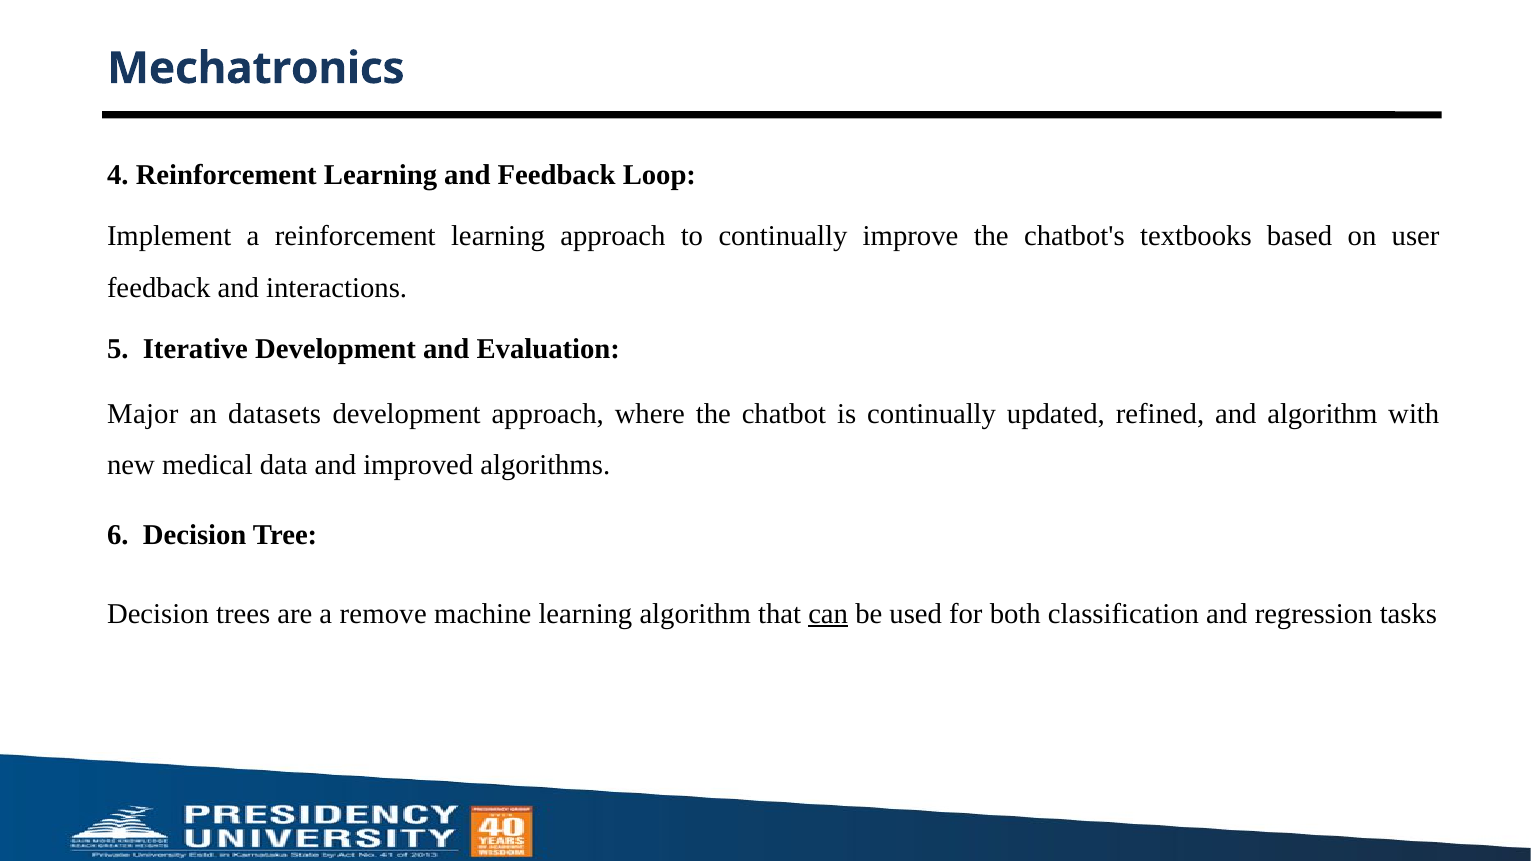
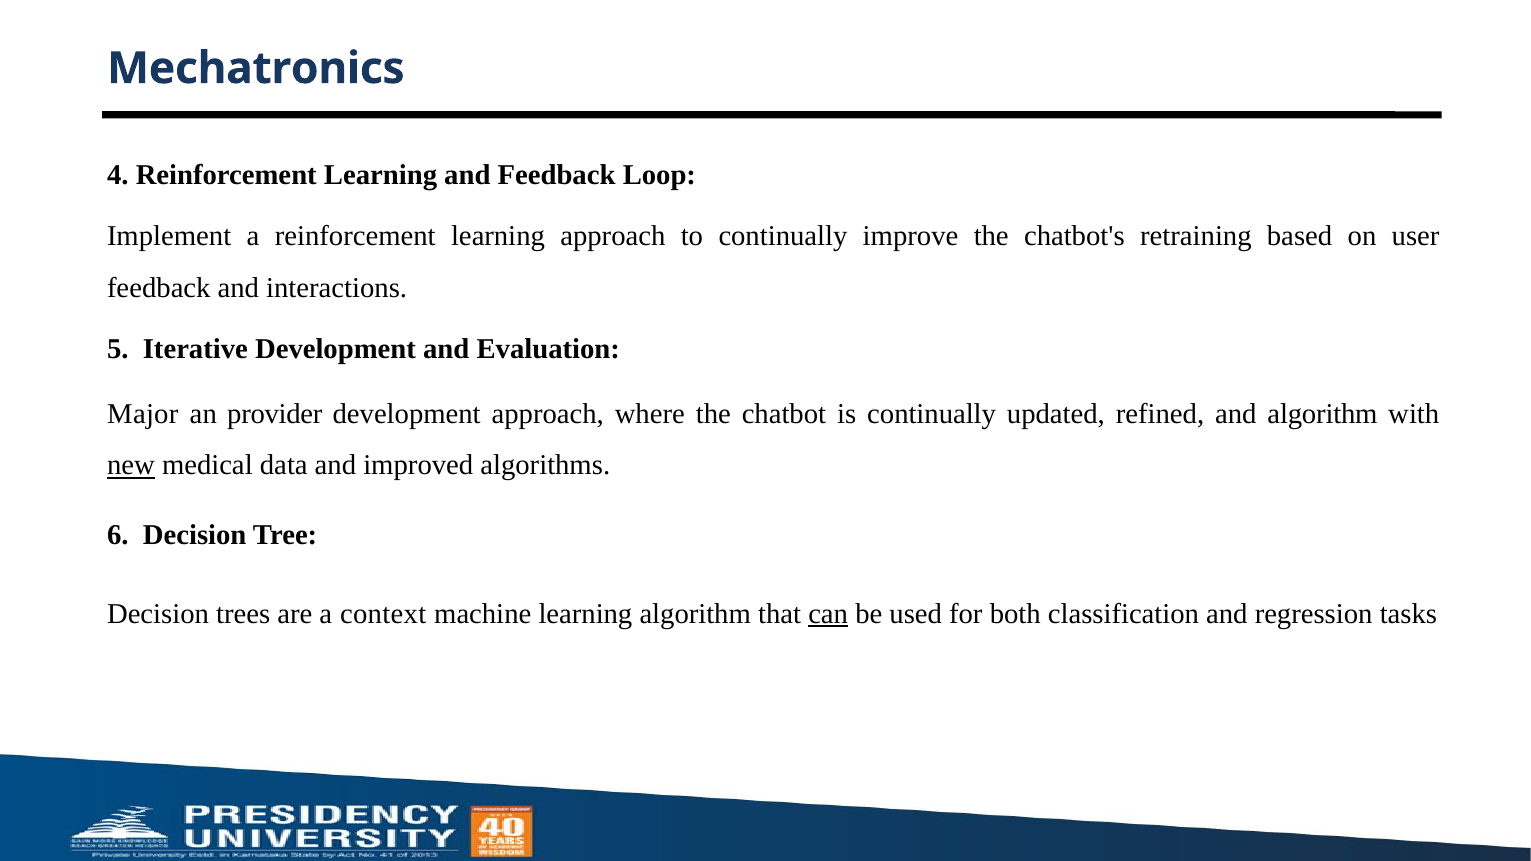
textbooks: textbooks -> retraining
datasets: datasets -> provider
new underline: none -> present
remove: remove -> context
